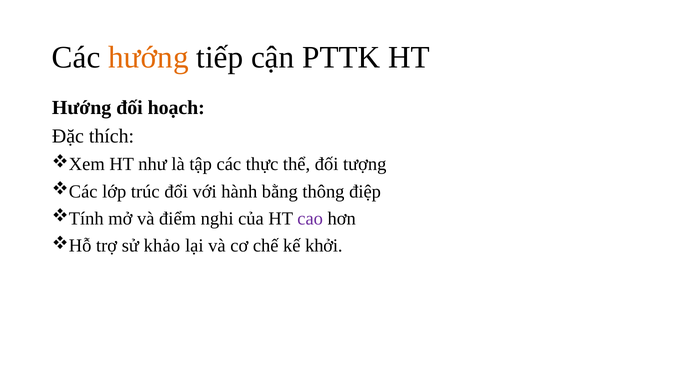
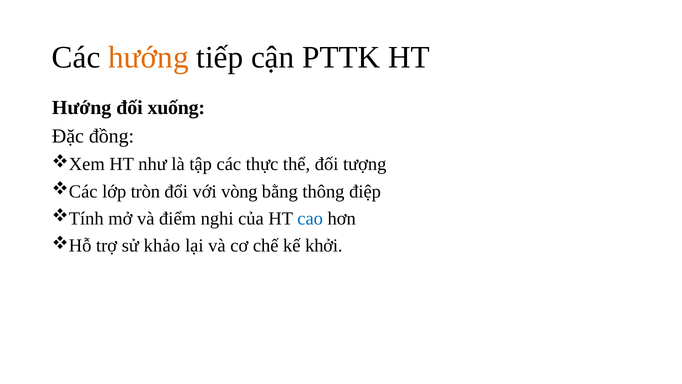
hoạch: hoạch -> xuống
thích: thích -> đồng
trúc: trúc -> tròn
hành: hành -> vòng
cao colour: purple -> blue
